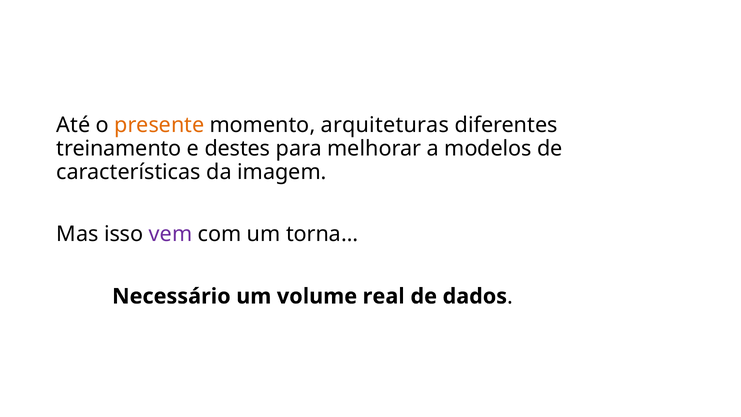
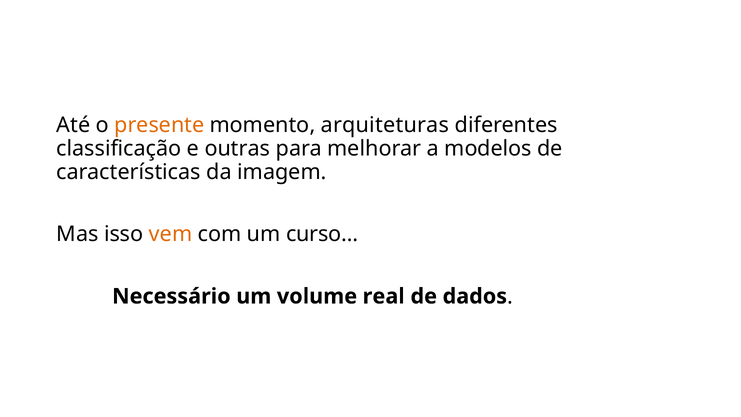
treinamento: treinamento -> classificação
destes: destes -> outras
vem colour: purple -> orange
torna…: torna… -> curso…
